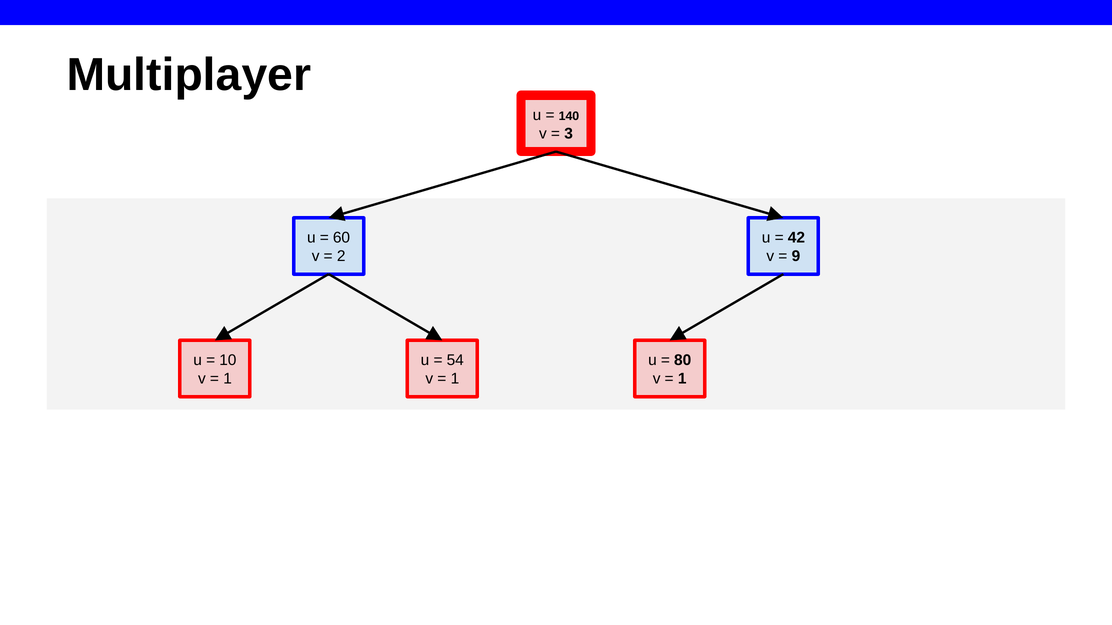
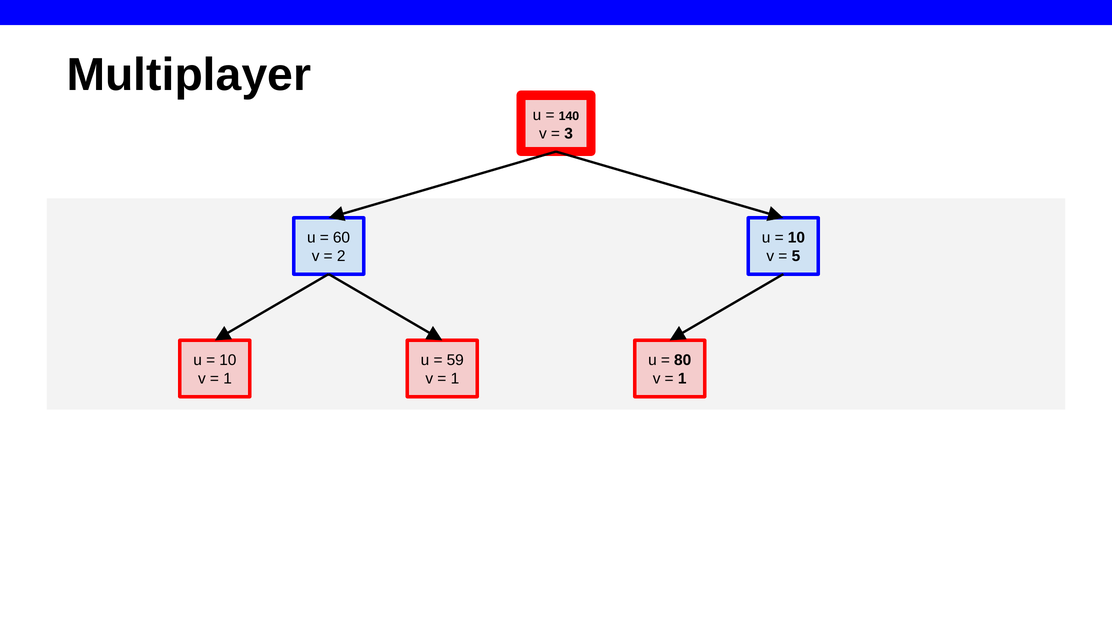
42 at (796, 238): 42 -> 10
9: 9 -> 5
54: 54 -> 59
